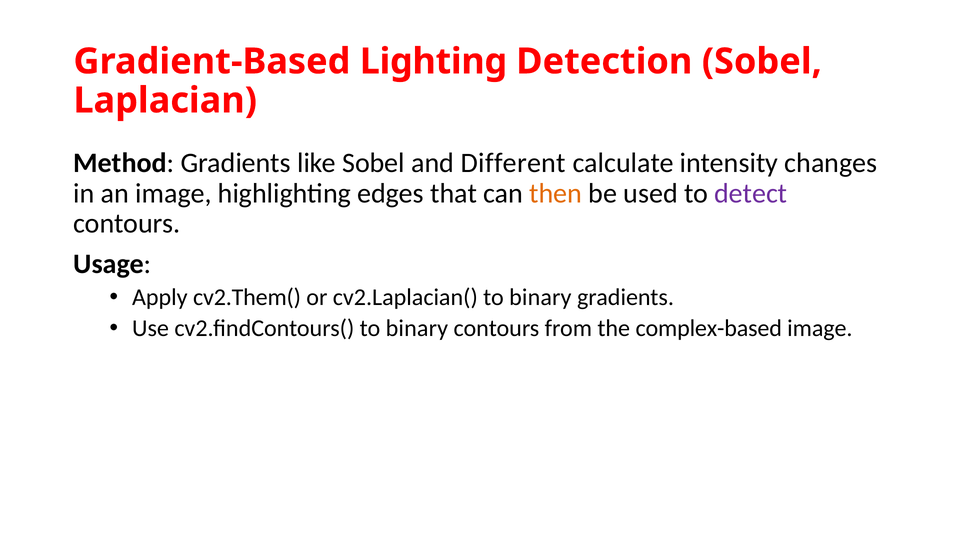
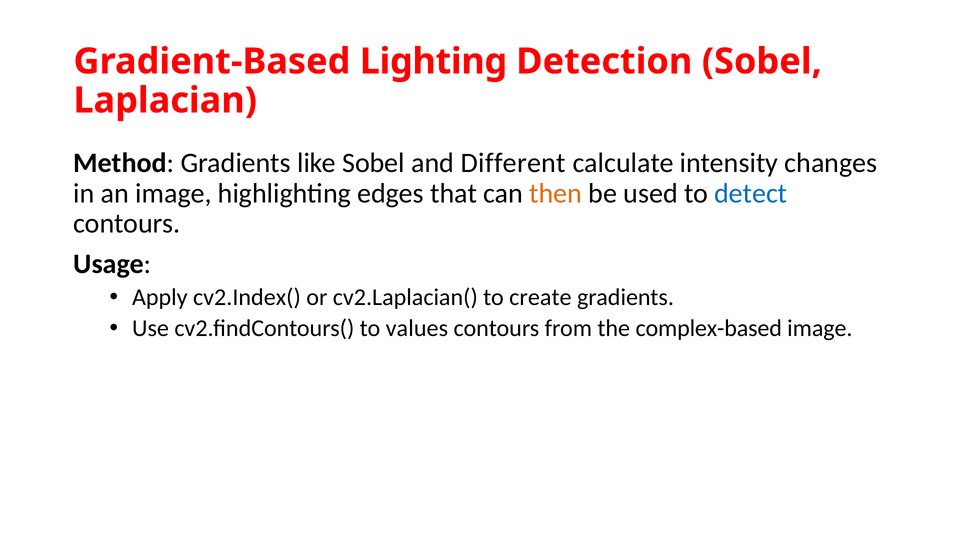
detect colour: purple -> blue
cv2.Them(: cv2.Them( -> cv2.Index(
cv2.Laplacian( to binary: binary -> create
cv2.findContours( to binary: binary -> values
